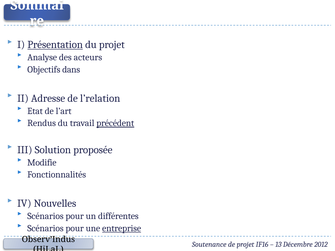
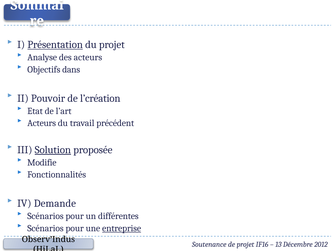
Adresse: Adresse -> Pouvoir
l’relation: l’relation -> l’création
Rendus at (42, 123): Rendus -> Acteurs
précédent underline: present -> none
Solution underline: none -> present
Nouvelles: Nouvelles -> Demande
